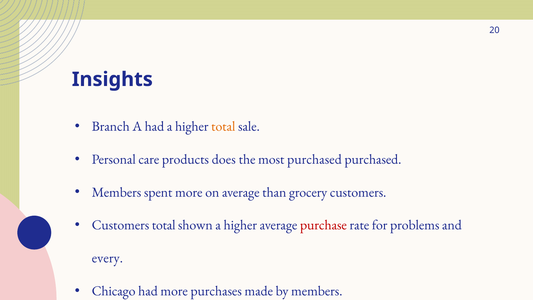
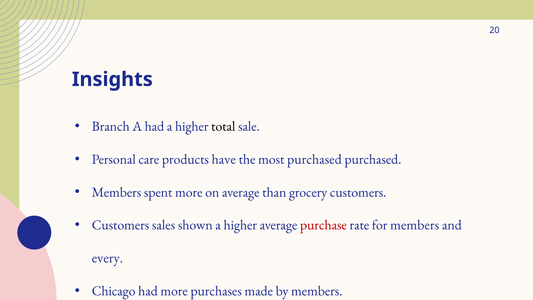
total at (223, 126) colour: orange -> black
does: does -> have
Customers total: total -> sales
for problems: problems -> members
